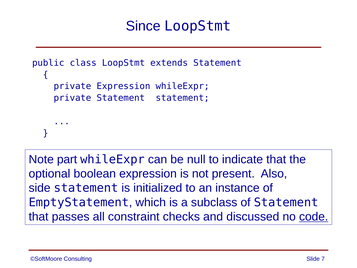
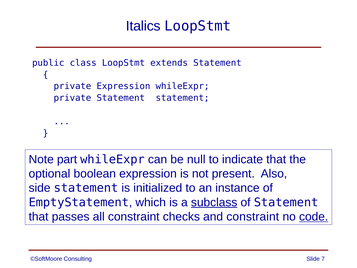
Since: Since -> Italics
subclass underline: none -> present
and discussed: discussed -> constraint
